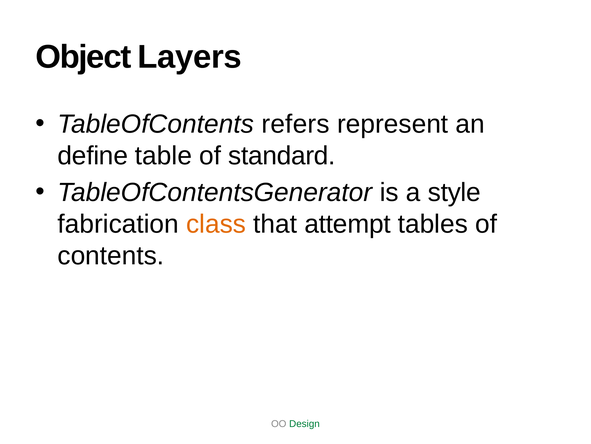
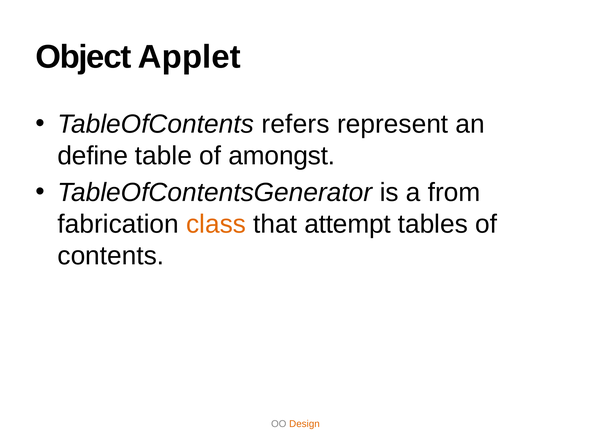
Layers: Layers -> Applet
standard: standard -> amongst
style: style -> from
Design colour: green -> orange
